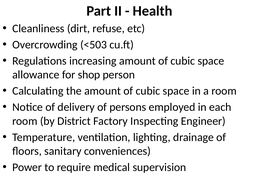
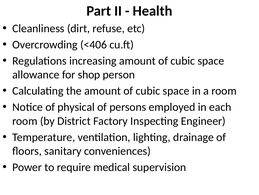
<503: <503 -> <406
delivery: delivery -> physical
